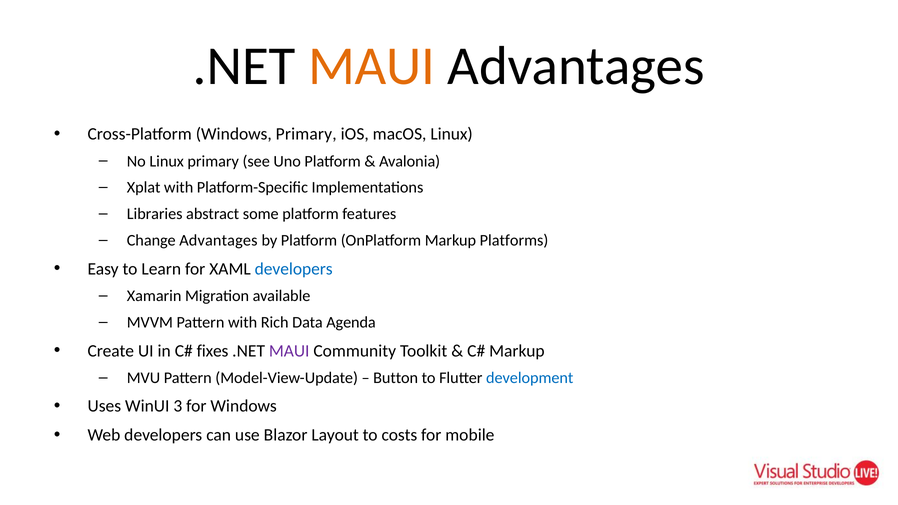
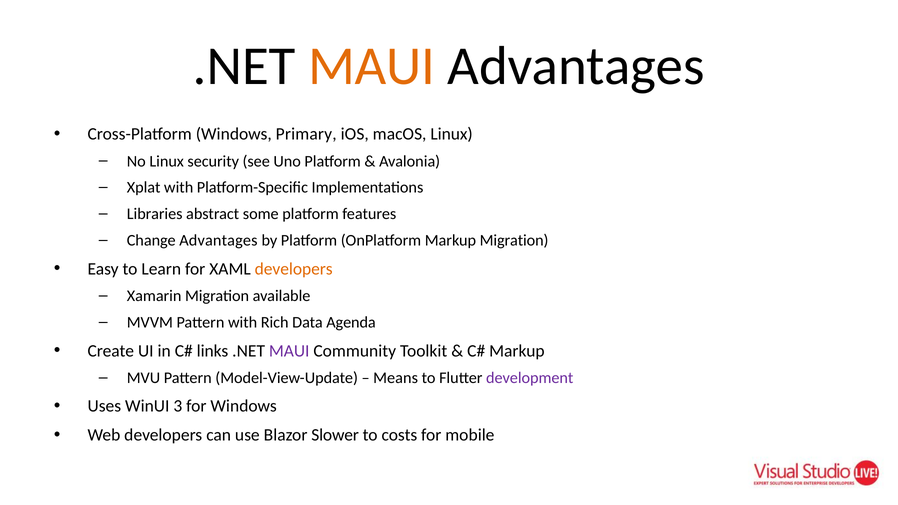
Linux primary: primary -> security
Markup Platforms: Platforms -> Migration
developers at (294, 269) colour: blue -> orange
fixes: fixes -> links
Button: Button -> Means
development colour: blue -> purple
Layout: Layout -> Slower
